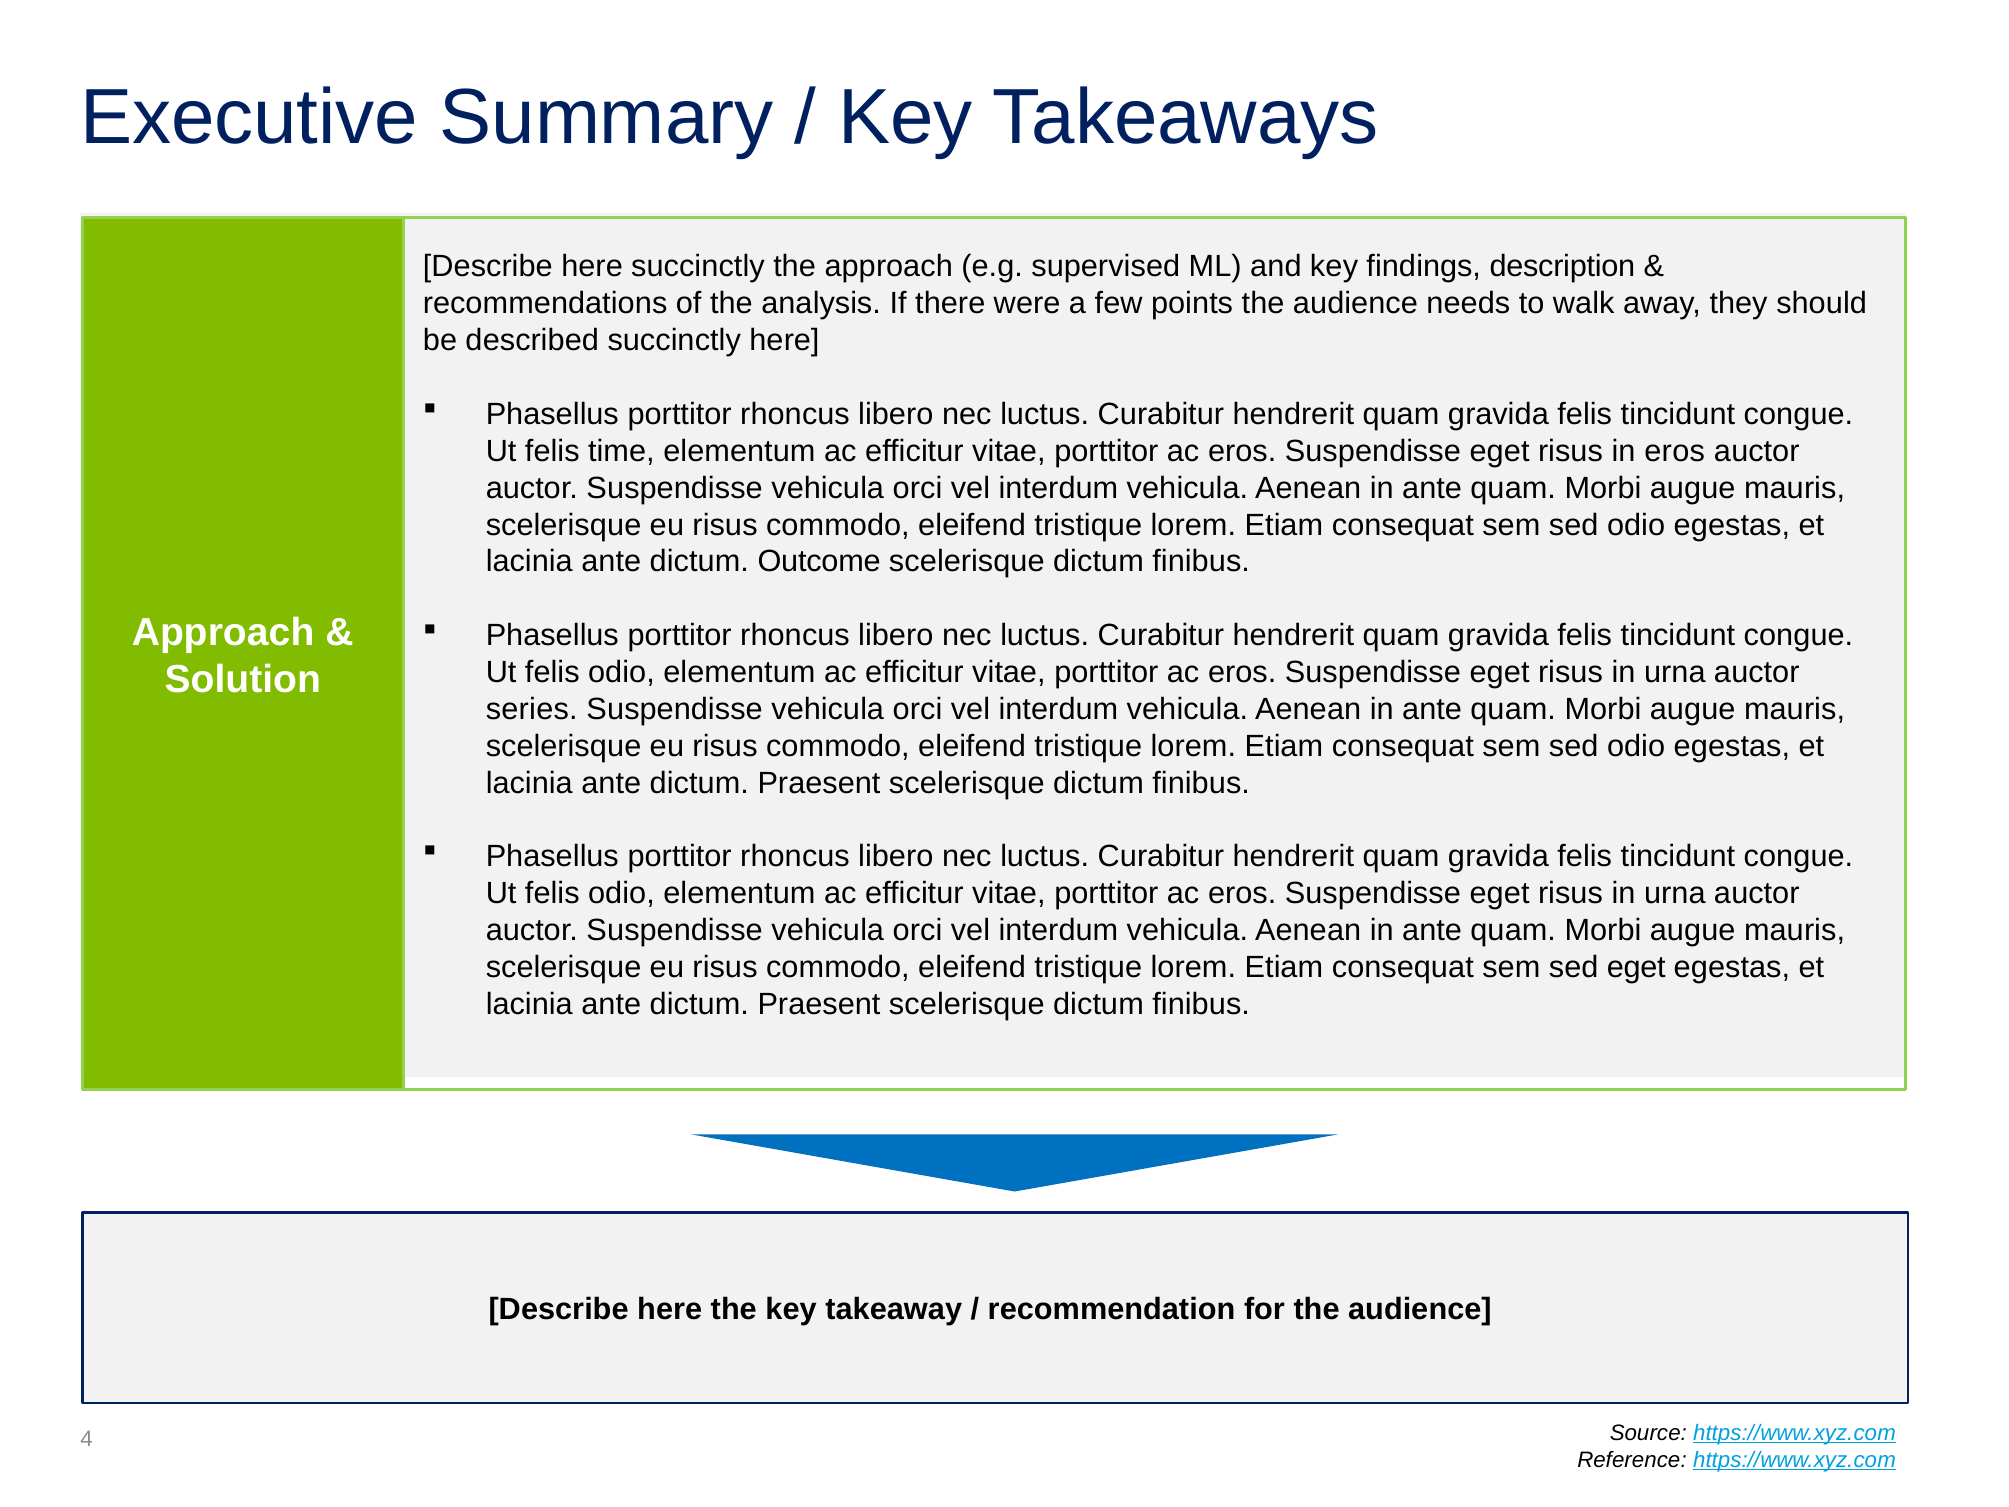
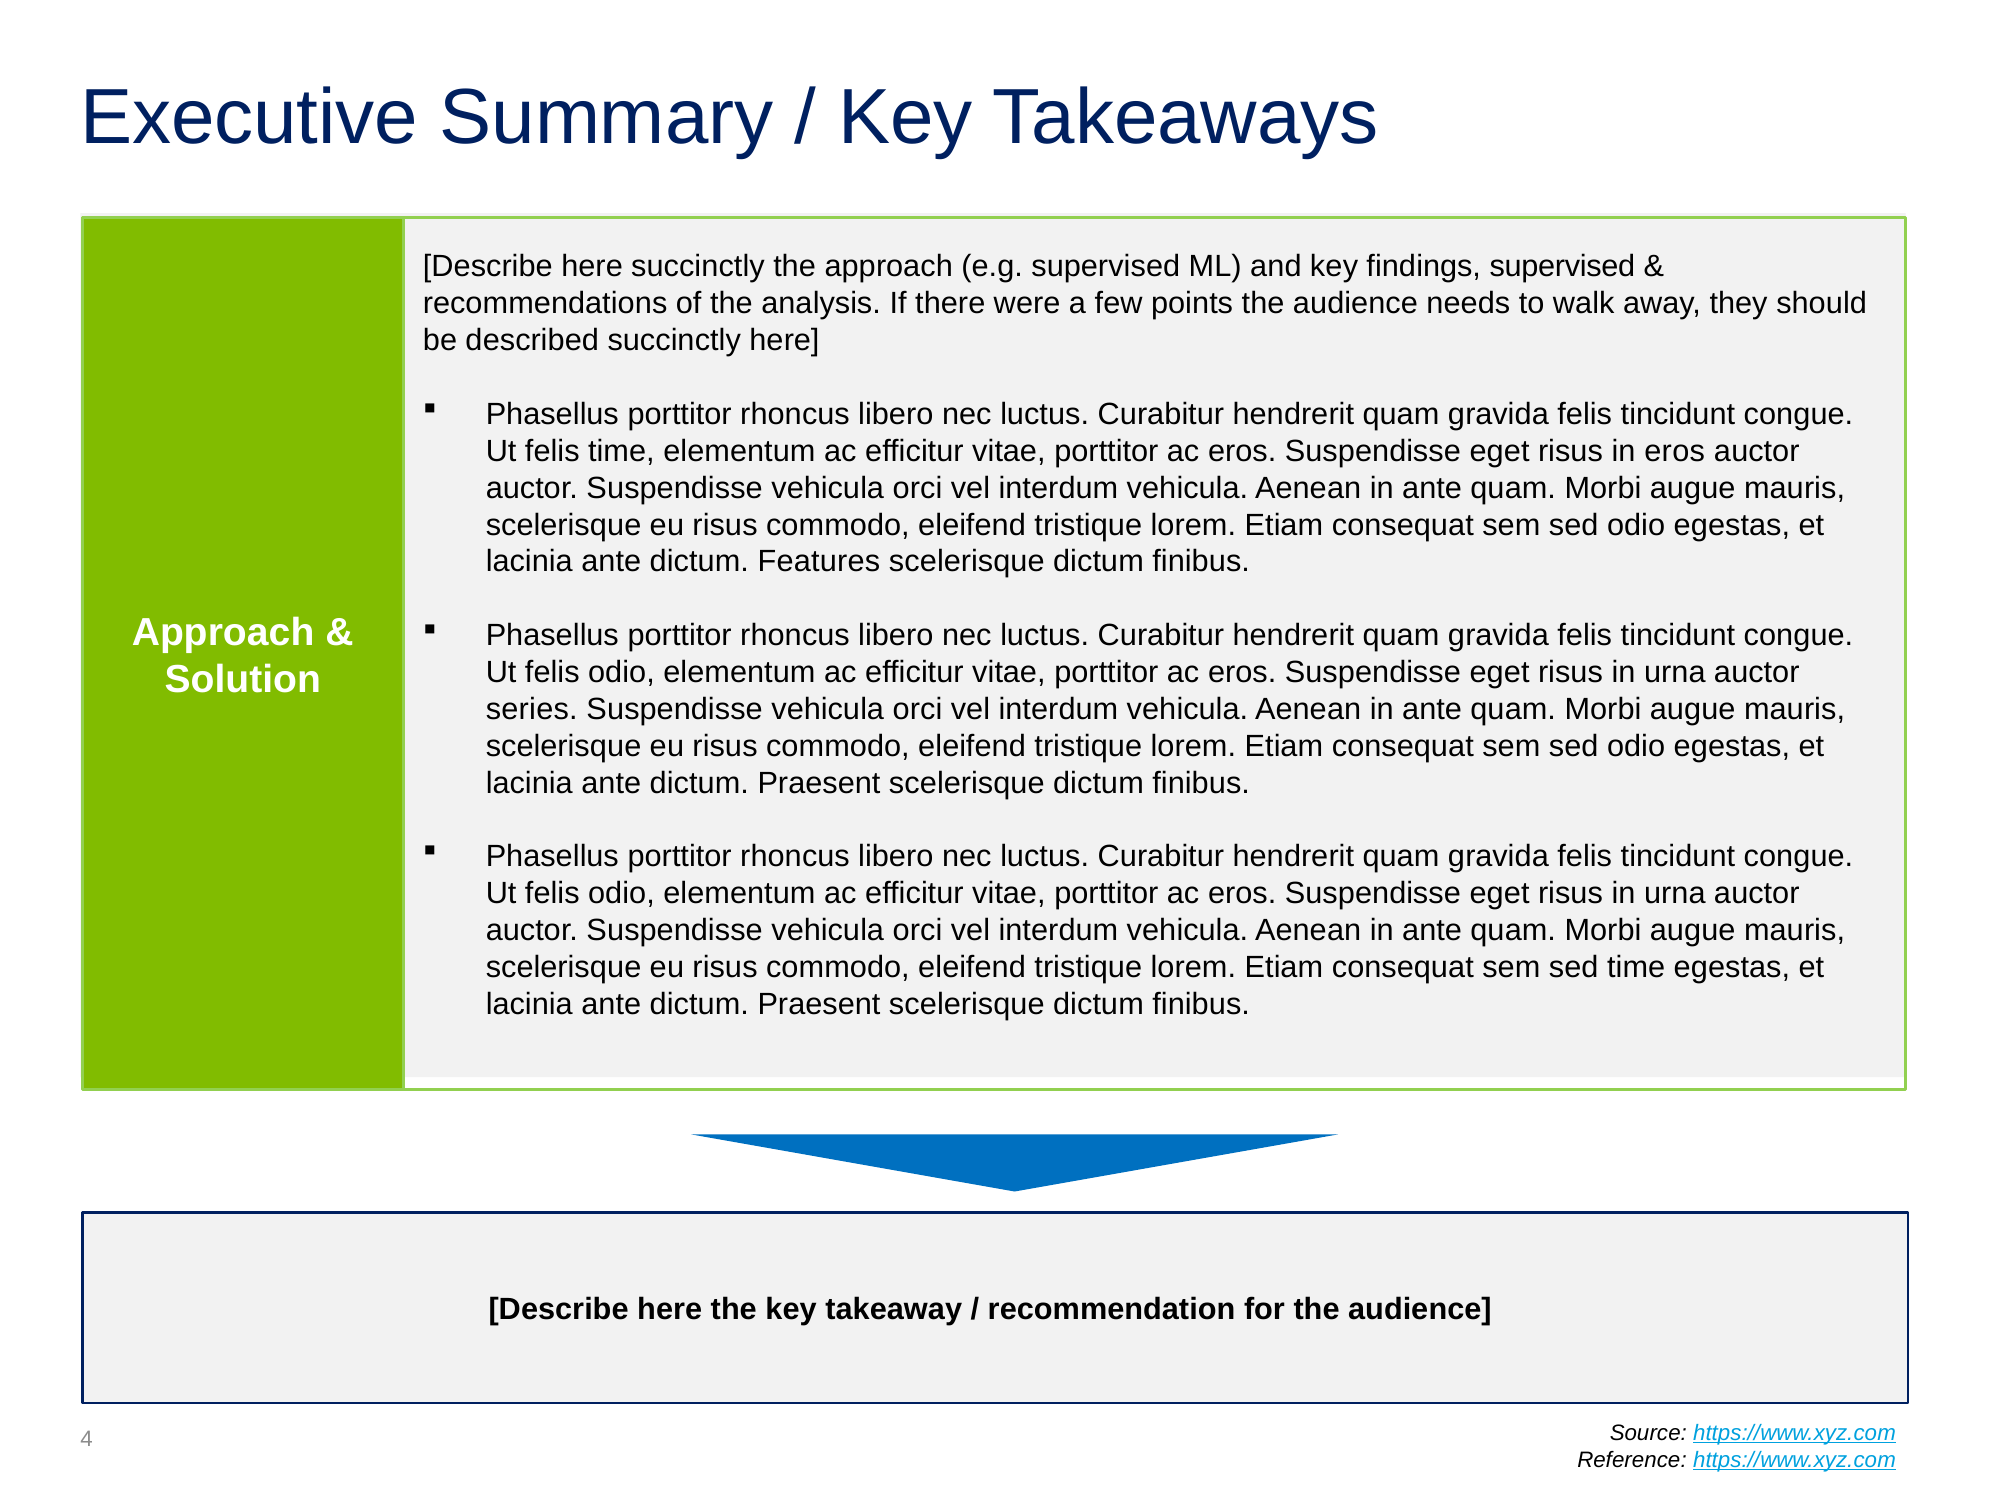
findings description: description -> supervised
Outcome: Outcome -> Features
sed eget: eget -> time
